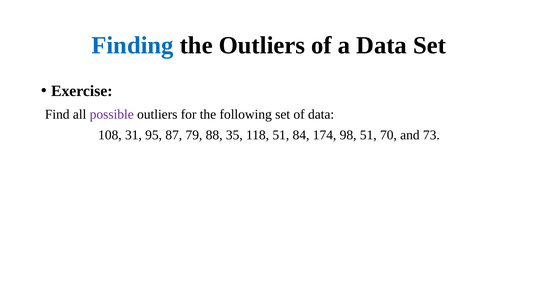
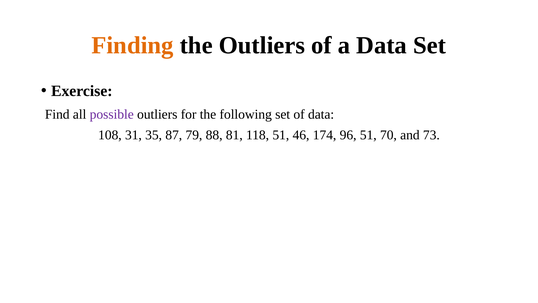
Finding colour: blue -> orange
95: 95 -> 35
35: 35 -> 81
84: 84 -> 46
98: 98 -> 96
